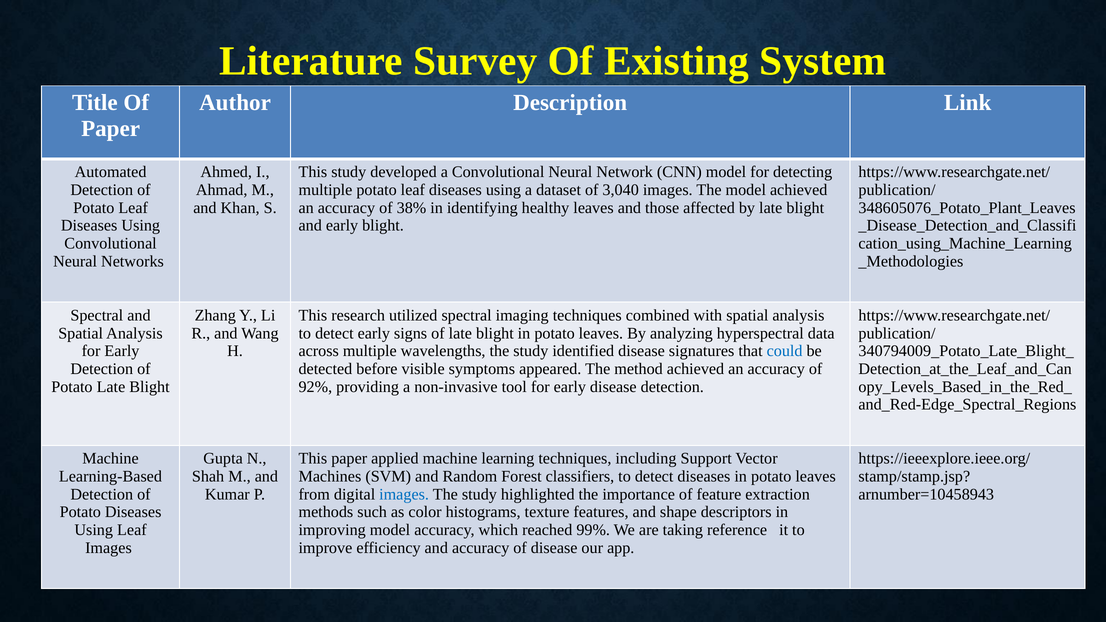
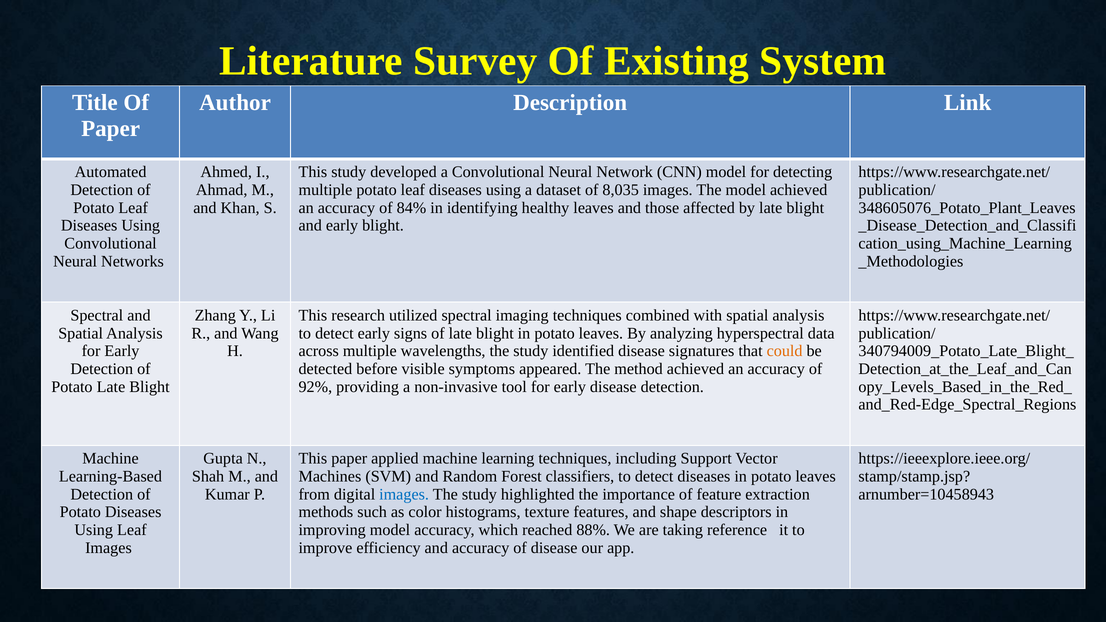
3,040: 3,040 -> 8,035
38%: 38% -> 84%
could colour: blue -> orange
99%: 99% -> 88%
